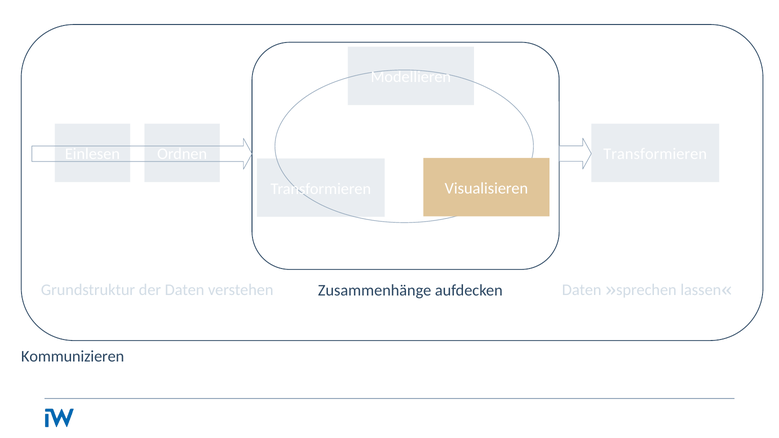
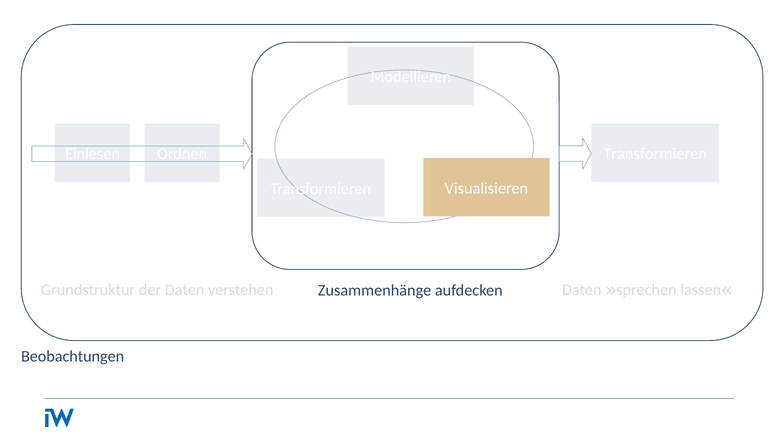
Kommunizieren: Kommunizieren -> Beobachtungen
